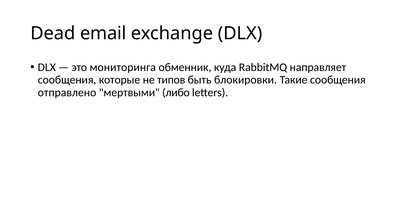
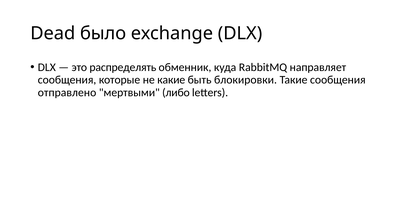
email: email -> было
мониторинга: мониторинга -> распределять
типов: типов -> какие
